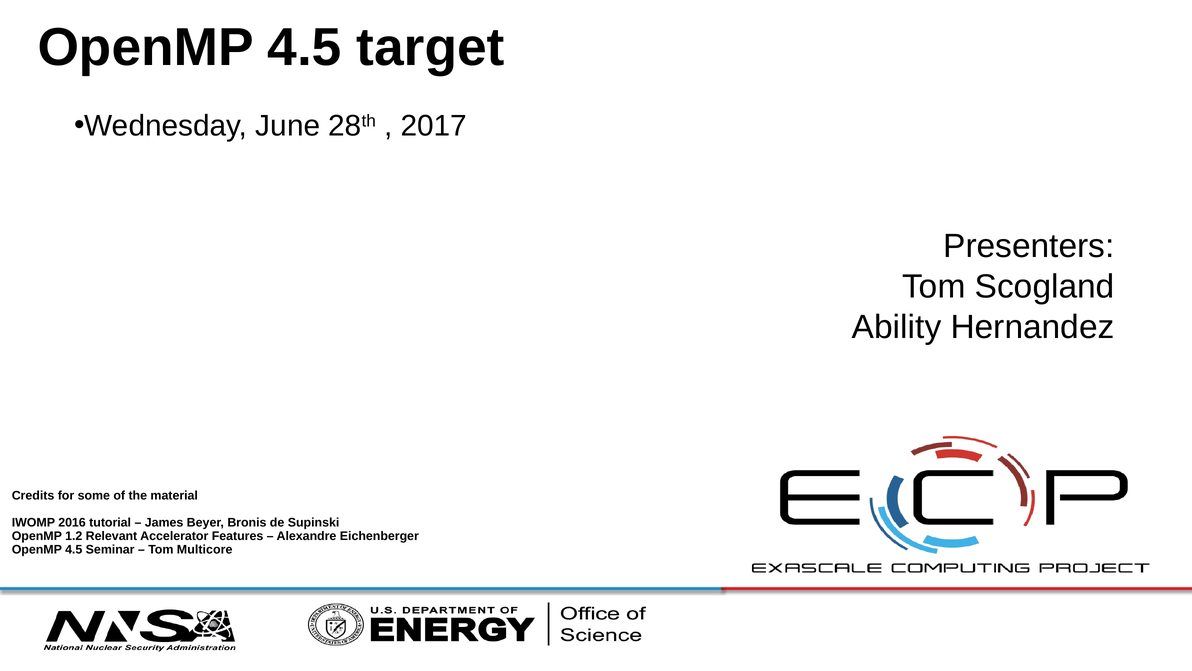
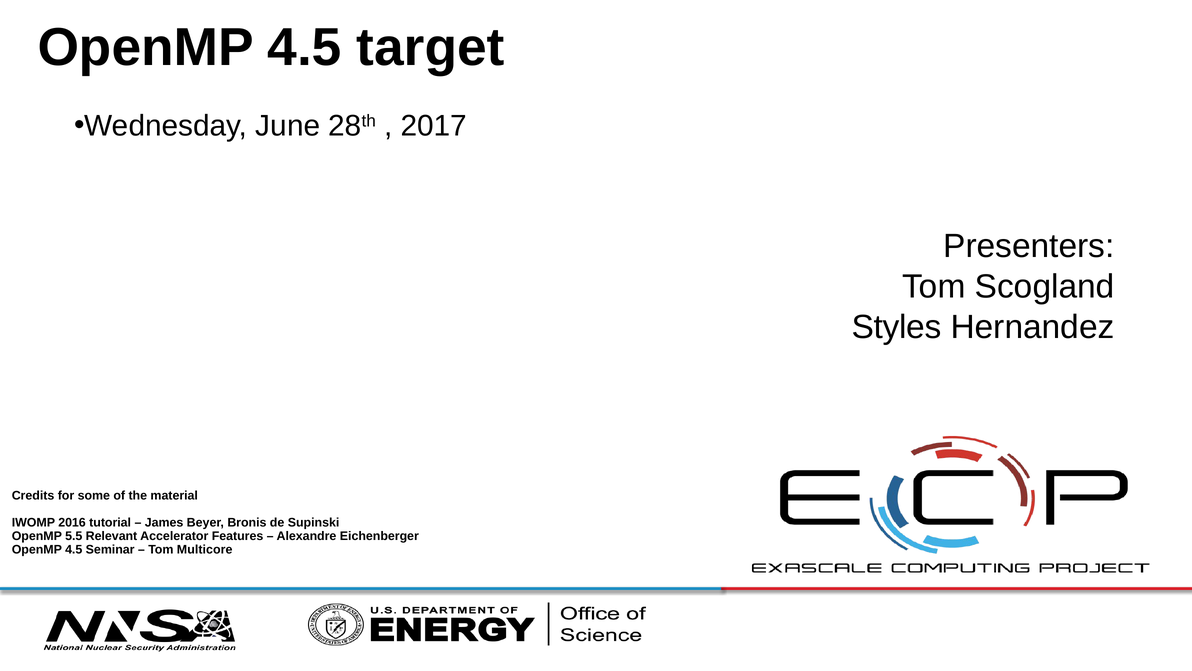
Ability: Ability -> Styles
1.2: 1.2 -> 5.5
